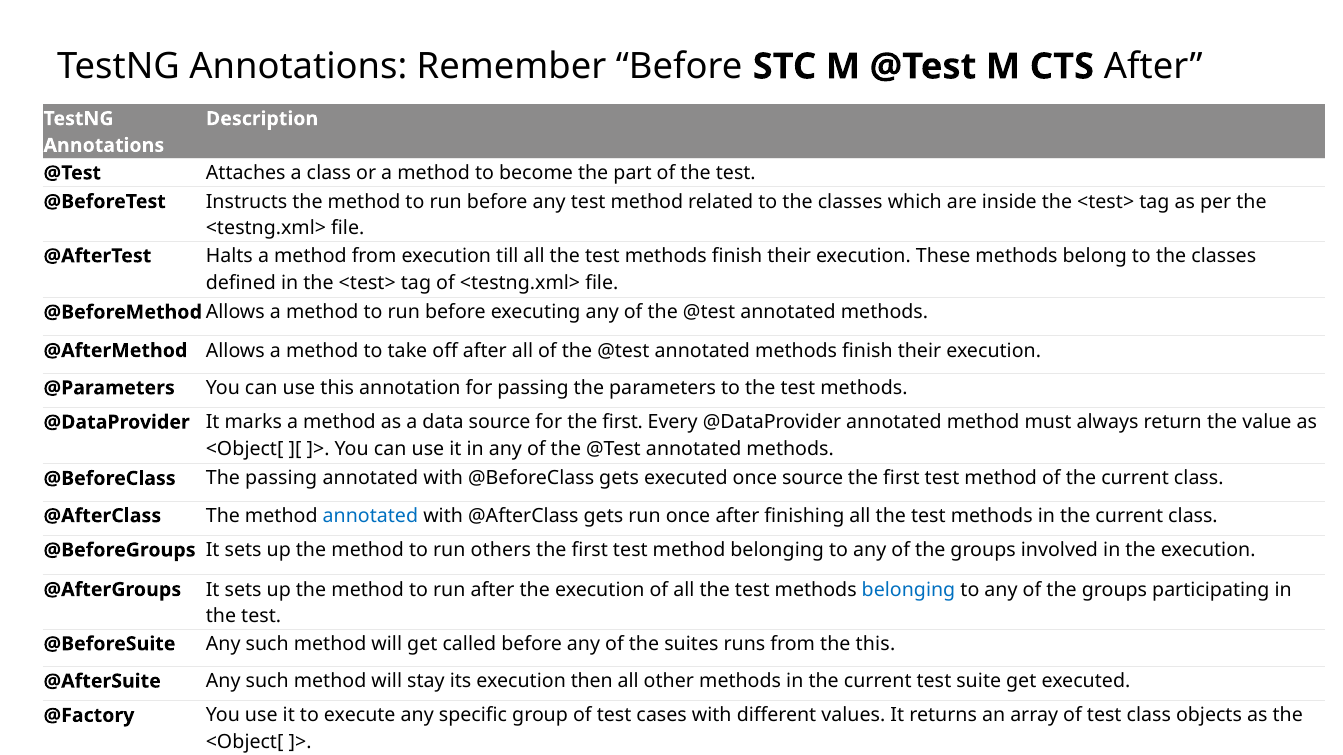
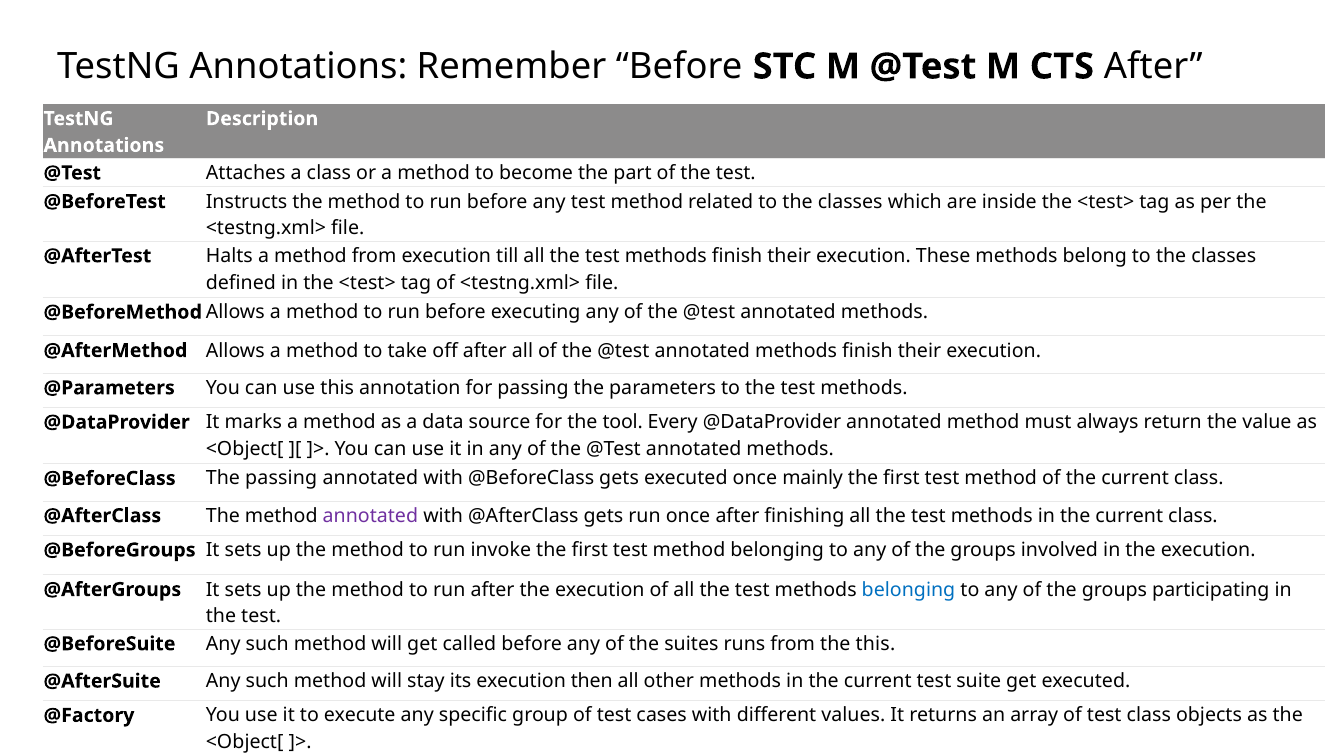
for the first: first -> tool
once source: source -> mainly
annotated at (370, 516) colour: blue -> purple
others: others -> invoke
